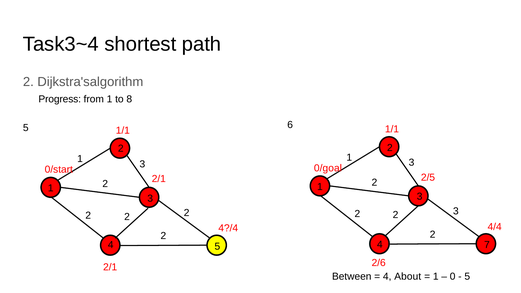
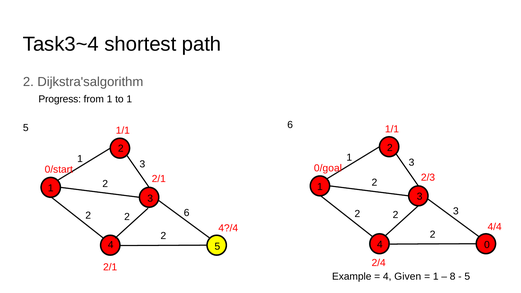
to 8: 8 -> 1
2/5: 2/5 -> 2/3
2 at (187, 213): 2 -> 6
7: 7 -> 0
2/6: 2/6 -> 2/4
Between: Between -> Example
About: About -> Given
0: 0 -> 8
